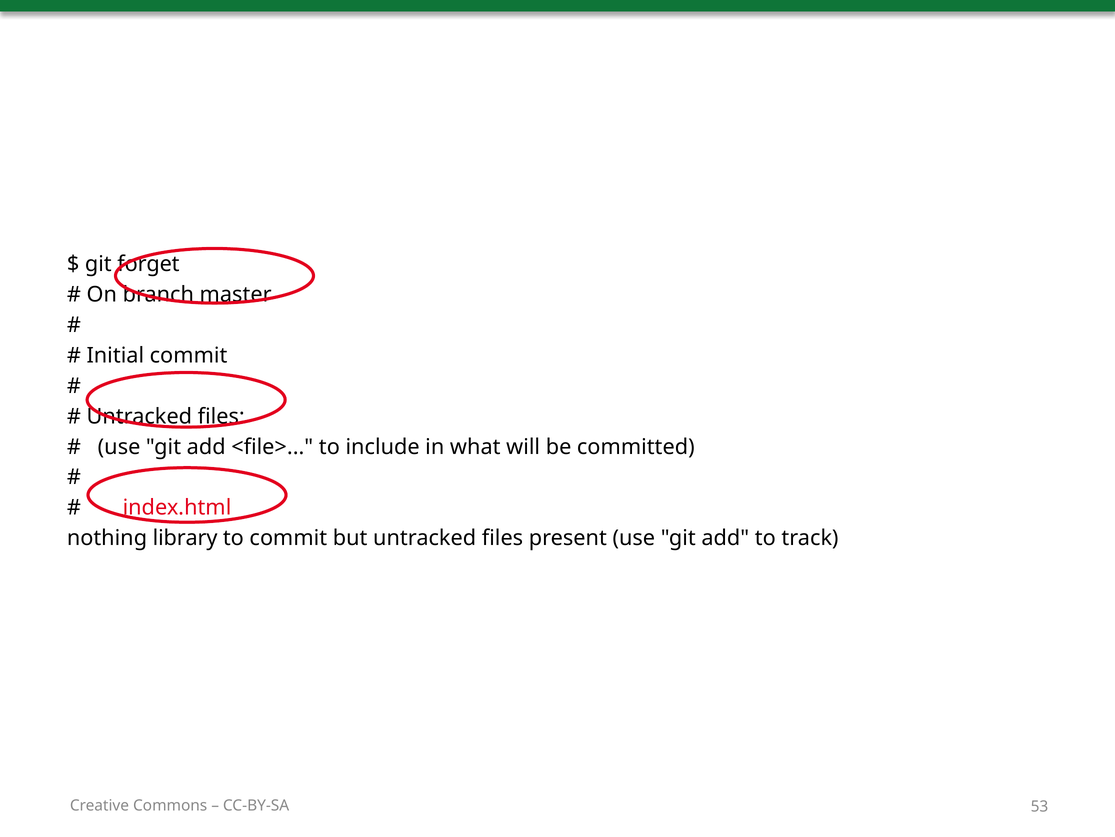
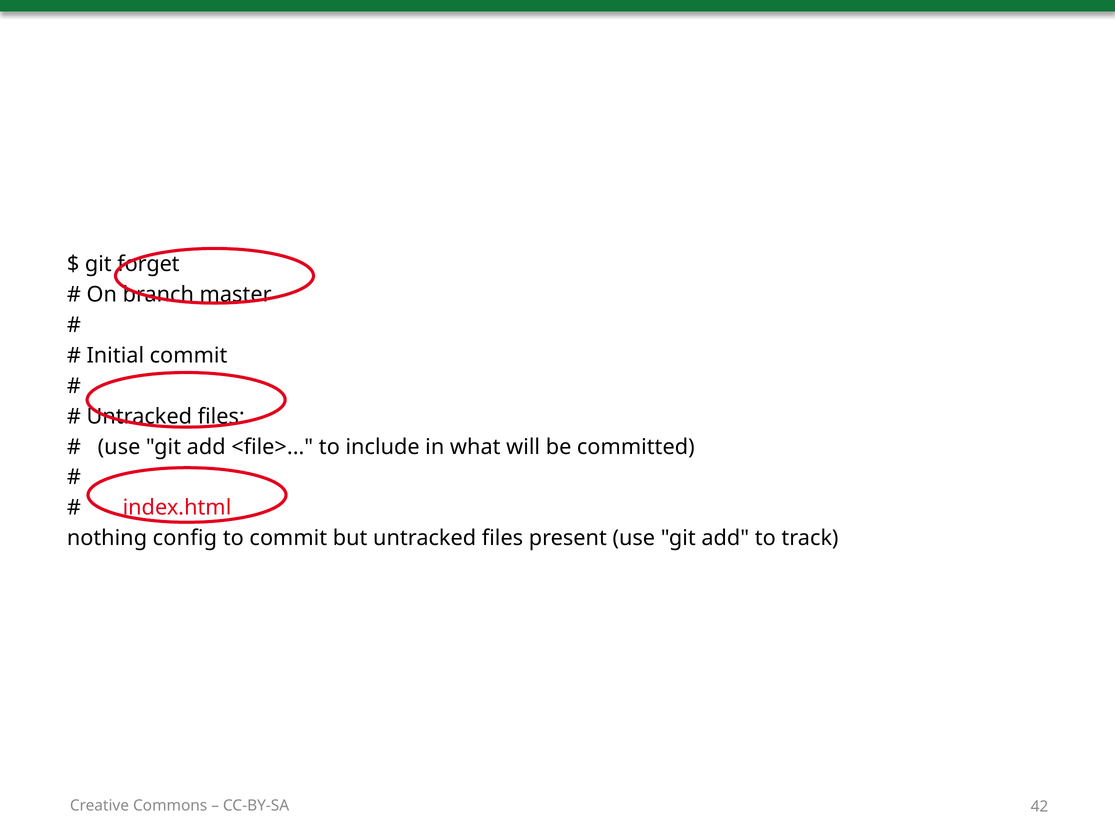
library: library -> config
53: 53 -> 42
